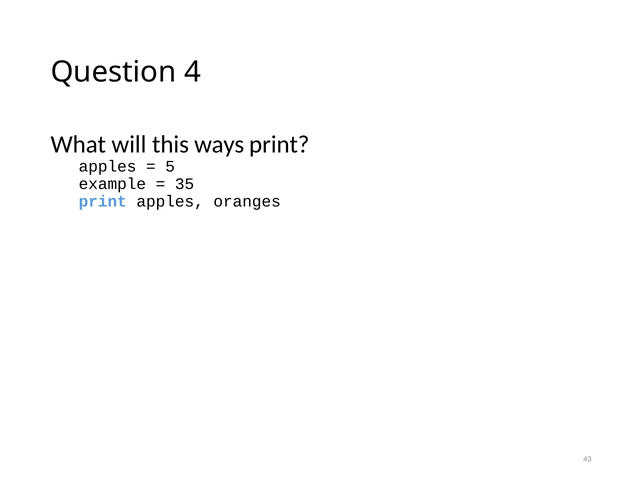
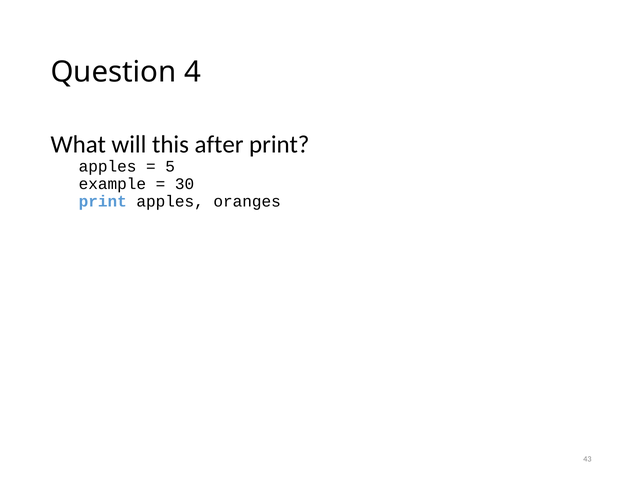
ways: ways -> after
35: 35 -> 30
